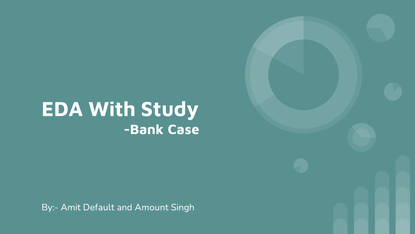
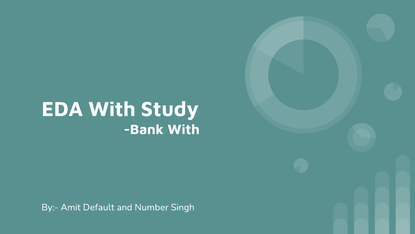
Bank Case: Case -> With
Amount: Amount -> Number
